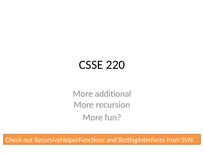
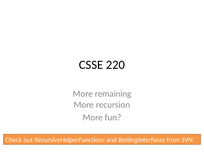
additional: additional -> remaining
